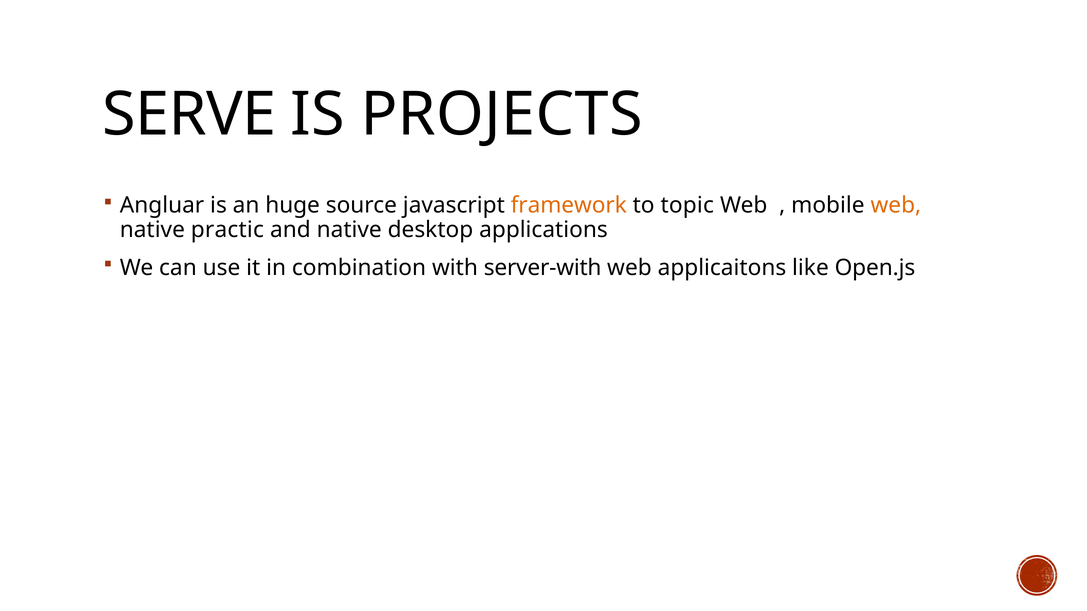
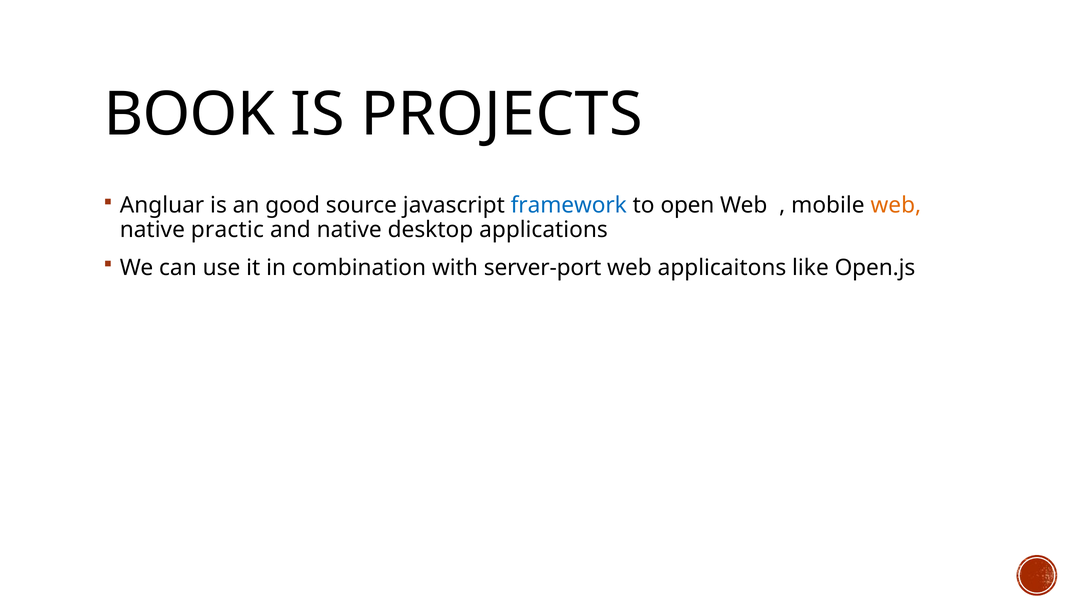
SERVE: SERVE -> BOOK
huge: huge -> good
framework colour: orange -> blue
topic: topic -> open
server-with: server-with -> server-port
